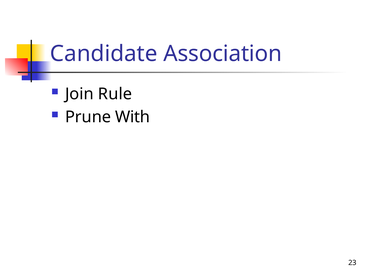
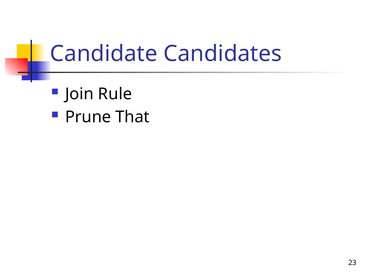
Association: Association -> Candidates
With: With -> That
